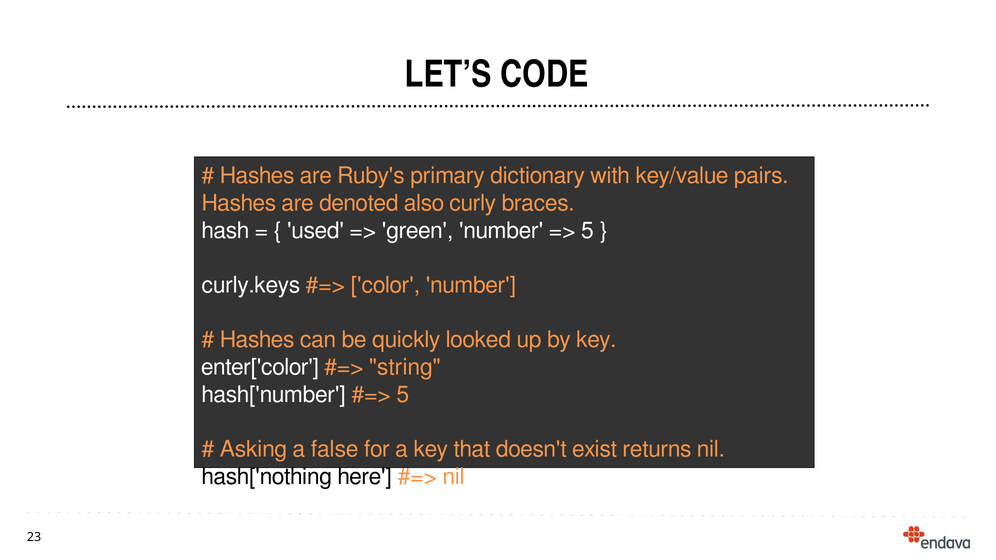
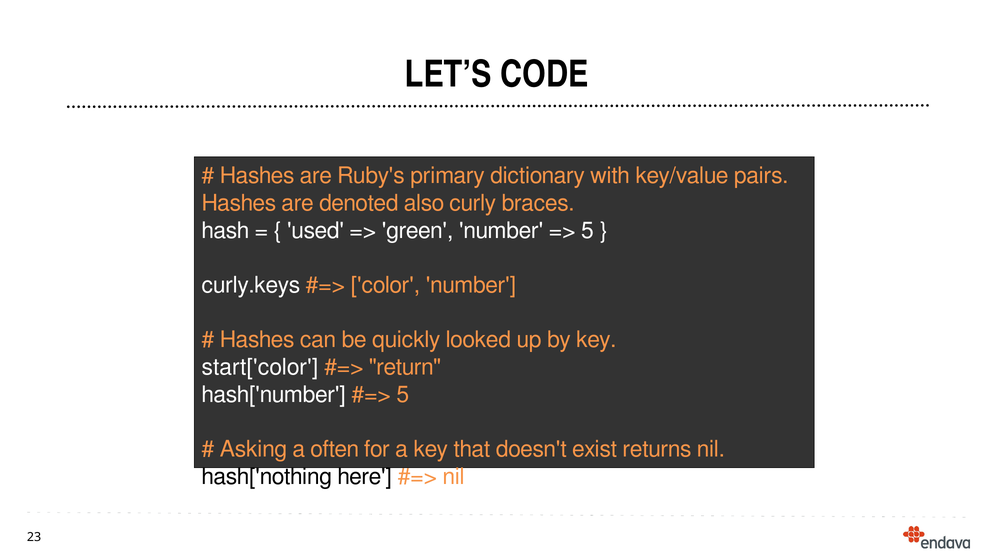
enter['color: enter['color -> start['color
string: string -> return
false: false -> often
